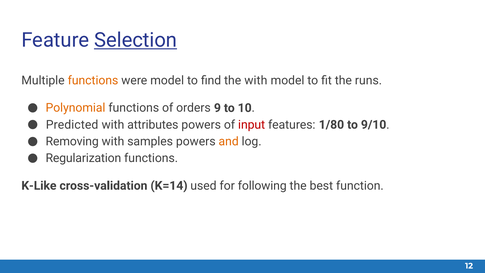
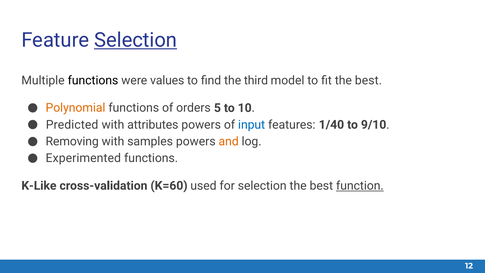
functions at (93, 80) colour: orange -> black
were model: model -> values
the with: with -> third
fit the runs: runs -> best
9: 9 -> 5
input colour: red -> blue
1/80: 1/80 -> 1/40
Regularization: Regularization -> Experimented
K=14: K=14 -> K=60
for following: following -> selection
function underline: none -> present
